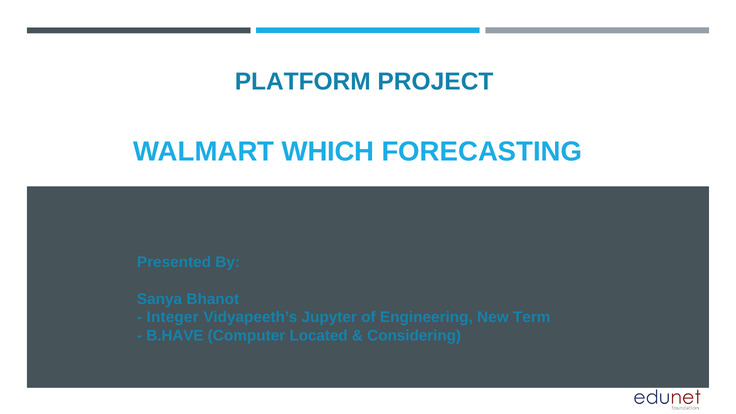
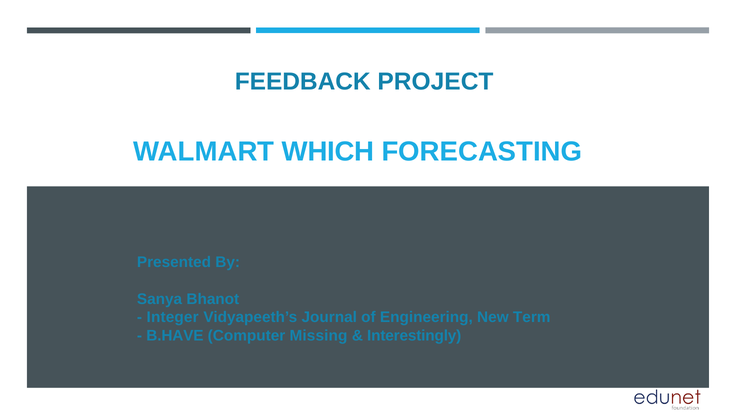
PLATFORM: PLATFORM -> FEEDBACK
Jupyter: Jupyter -> Journal
Located: Located -> Missing
Considering: Considering -> Interestingly
